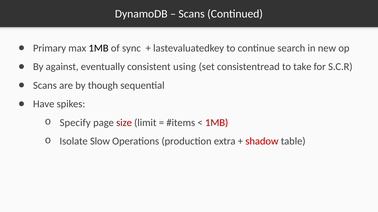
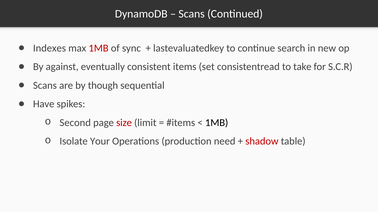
Primary: Primary -> Indexes
1MB at (99, 48) colour: black -> red
using: using -> items
Specify: Specify -> Second
1MB at (217, 123) colour: red -> black
Slow: Slow -> Your
extra: extra -> need
